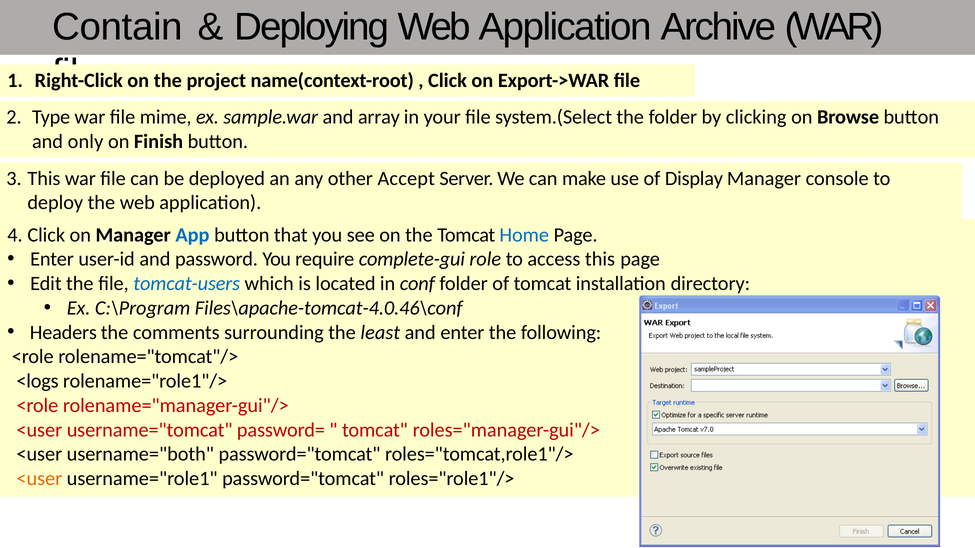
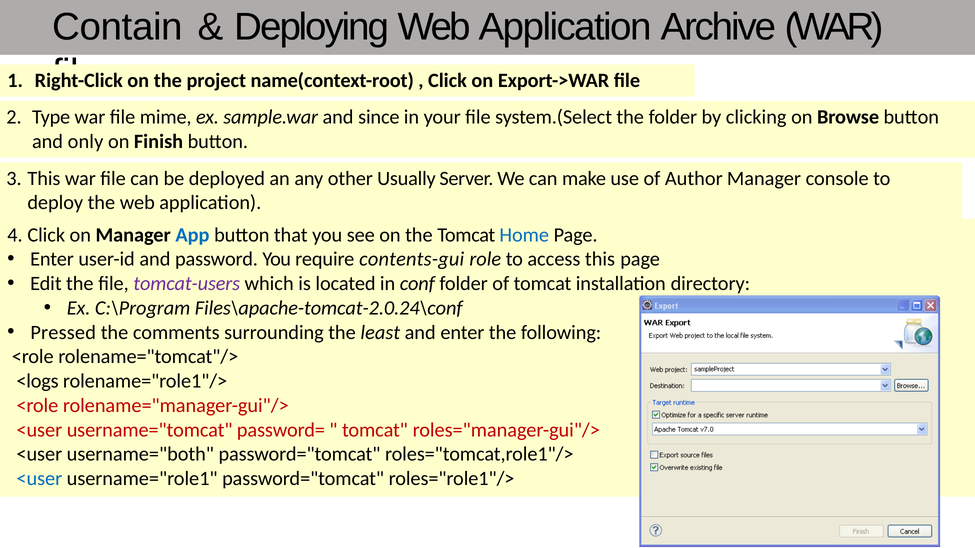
array: array -> since
Accept: Accept -> Usually
Display: Display -> Author
complete-gui: complete-gui -> contents-gui
tomcat-users colour: blue -> purple
Files\apache-tomcat-4.0.46\conf: Files\apache-tomcat-4.0.46\conf -> Files\apache-tomcat-2.0.24\conf
Headers: Headers -> Pressed
<user at (39, 479) colour: orange -> blue
